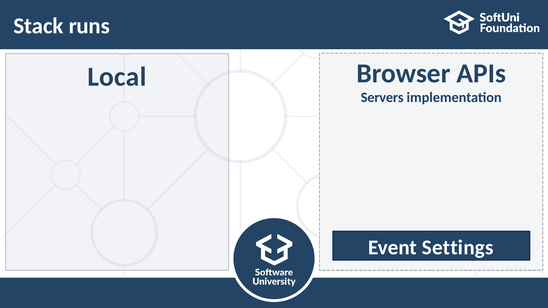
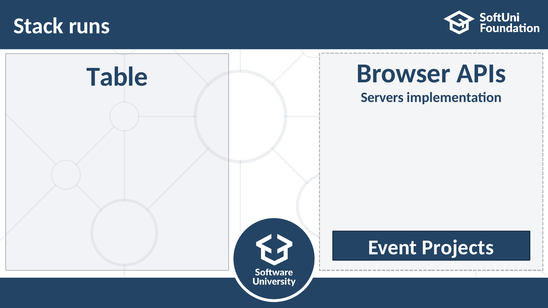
Local: Local -> Table
Settings: Settings -> Projects
